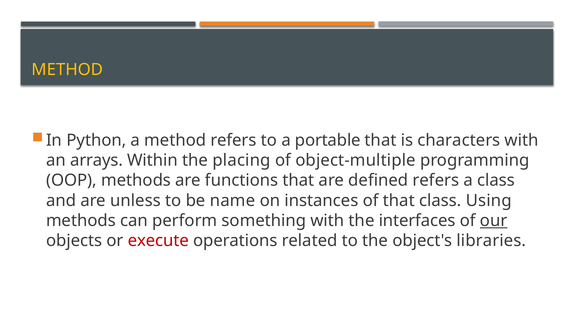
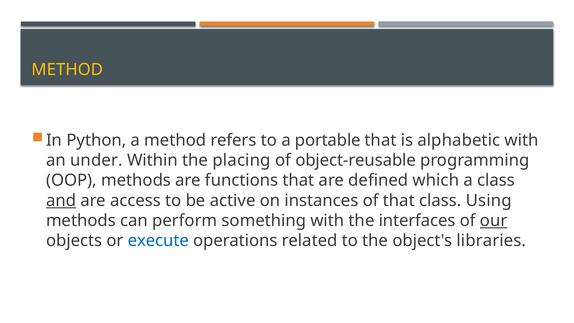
characters: characters -> alphabetic
arrays: arrays -> under
object-multiple: object-multiple -> object-reusable
defined refers: refers -> which
and underline: none -> present
unless: unless -> access
name: name -> active
execute colour: red -> blue
